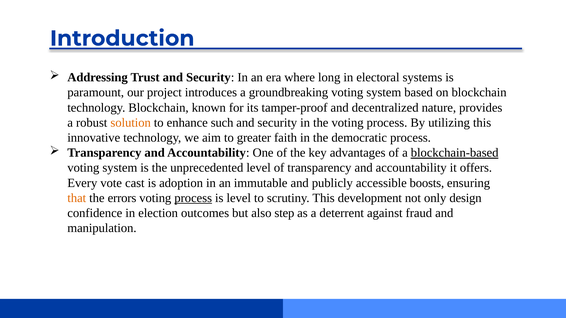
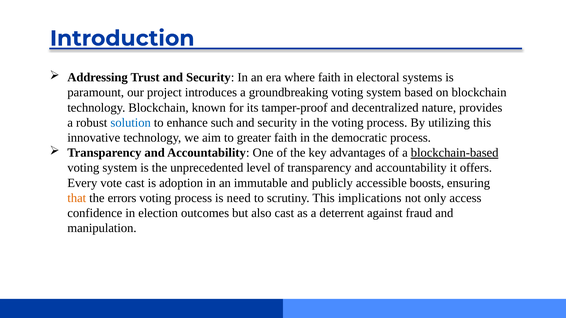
where long: long -> faith
solution colour: orange -> blue
process at (193, 198) underline: present -> none
is level: level -> need
development: development -> implications
design: design -> access
also step: step -> cast
